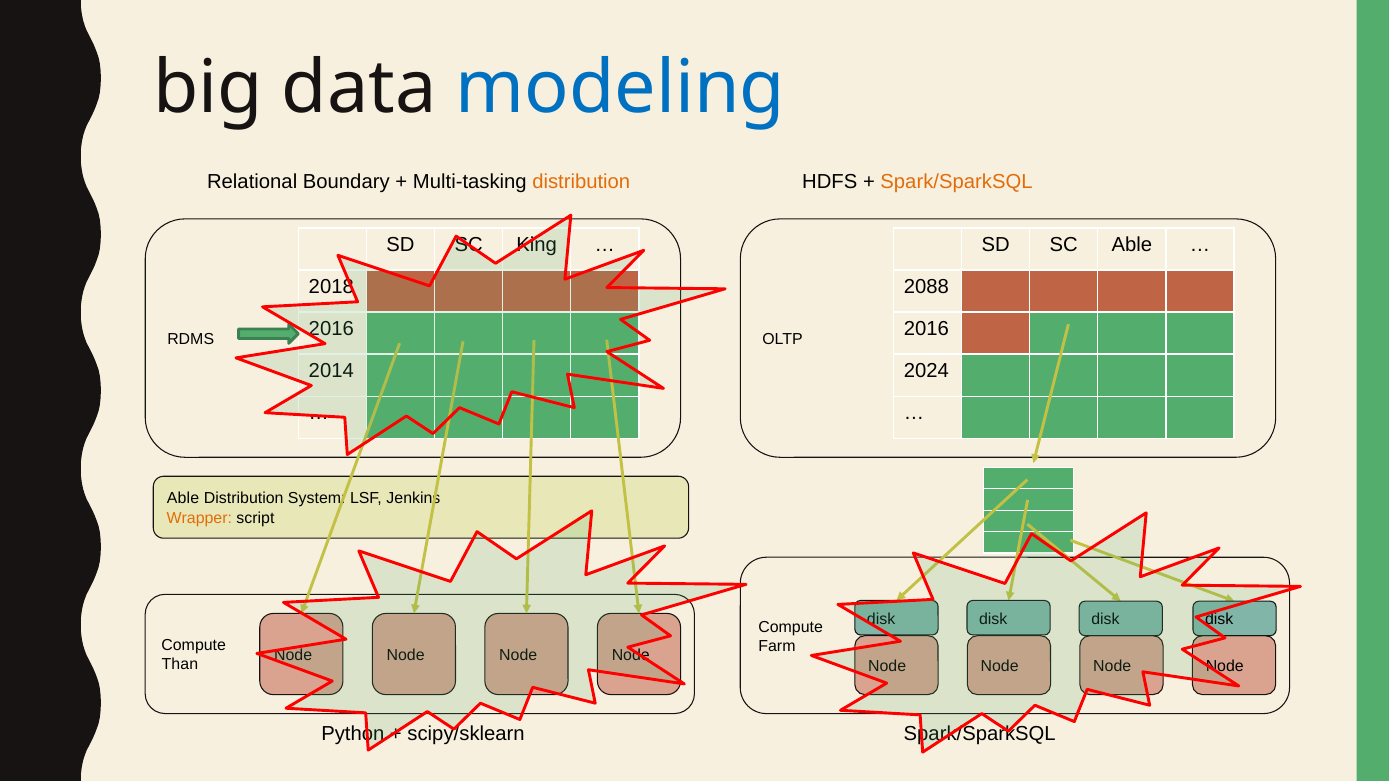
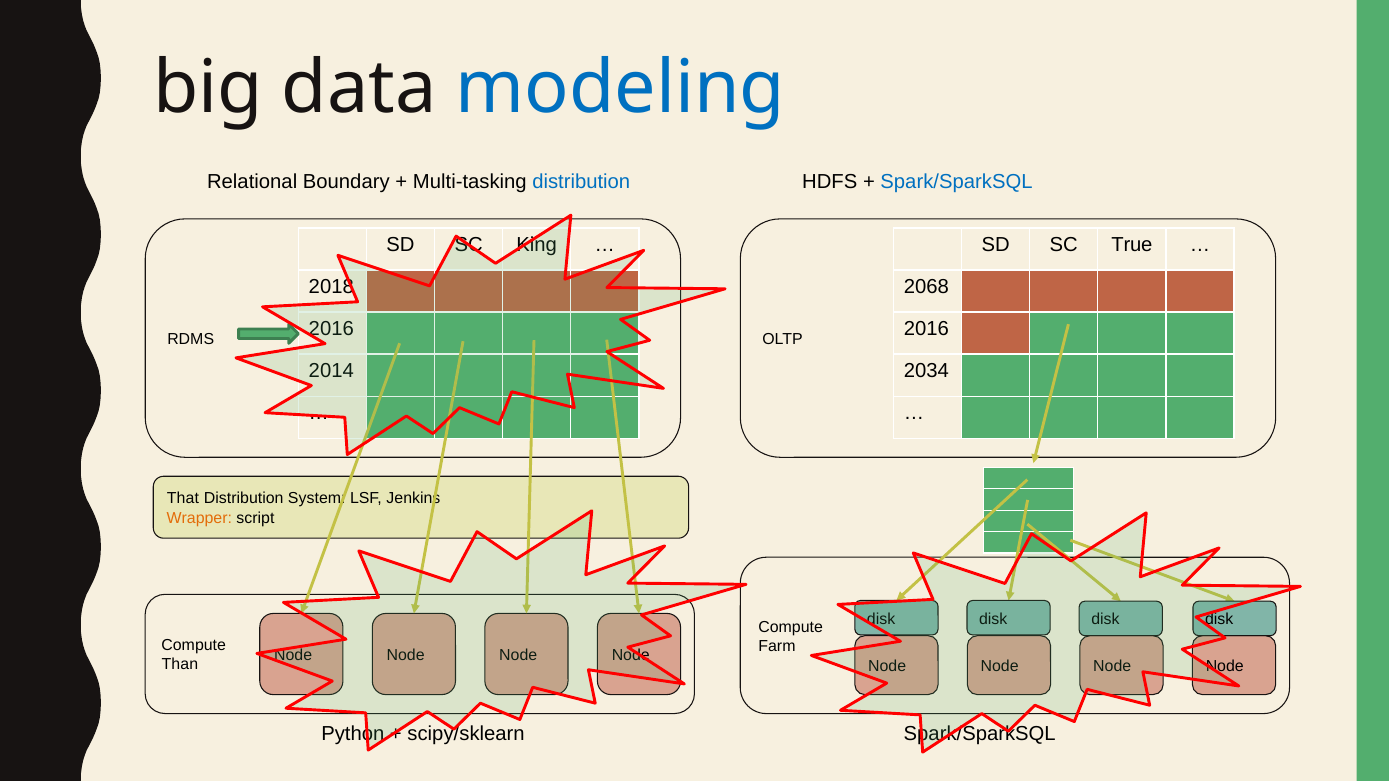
distribution at (581, 182) colour: orange -> blue
Spark/SparkSQL at (957, 182) colour: orange -> blue
SC Able: Able -> True
2088: 2088 -> 2068
2024: 2024 -> 2034
Able at (183, 499): Able -> That
